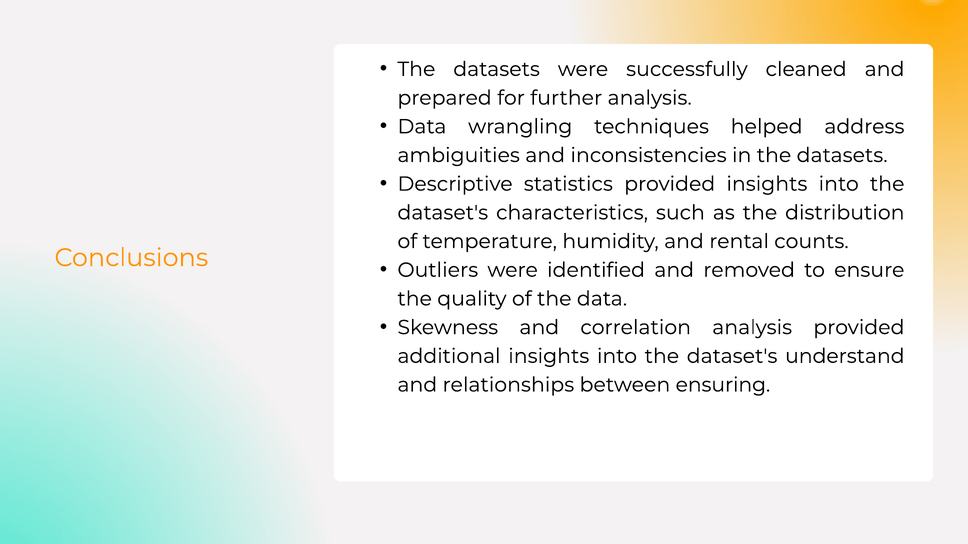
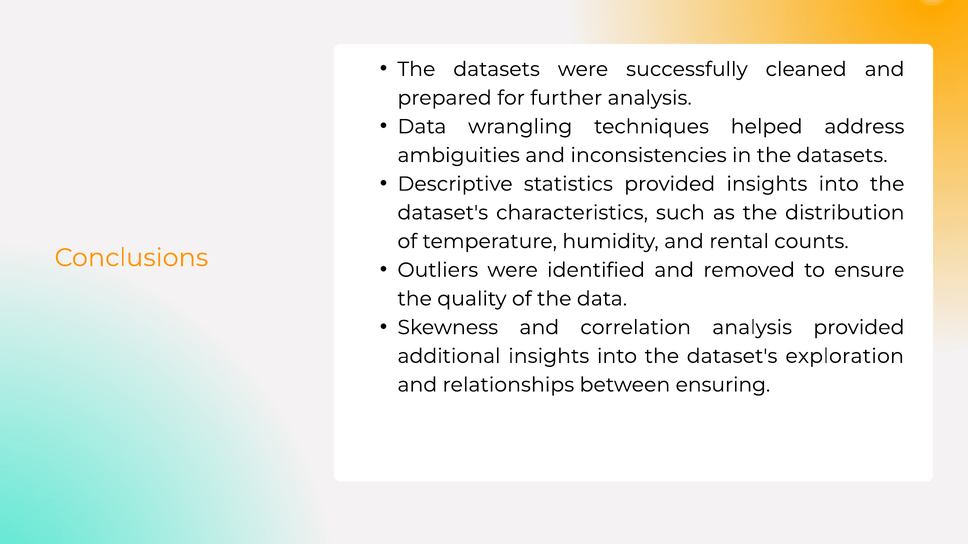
understand: understand -> exploration
